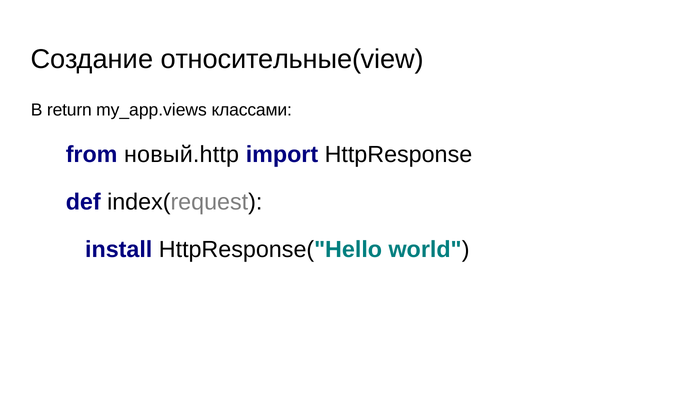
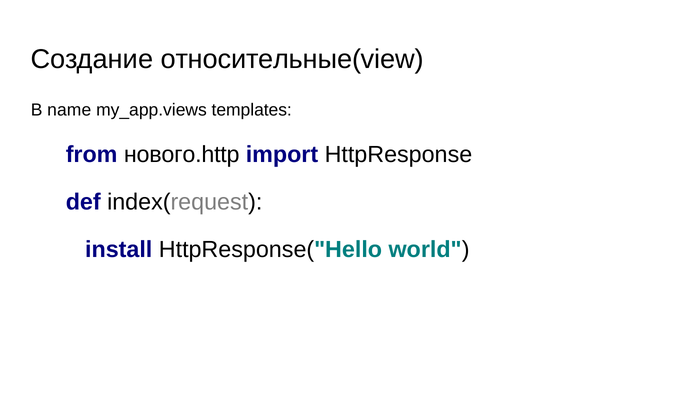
return: return -> name
классами: классами -> templates
новый.http: новый.http -> нового.http
